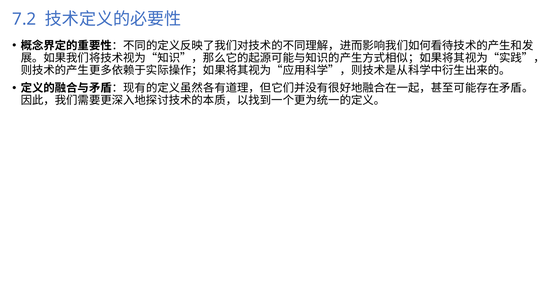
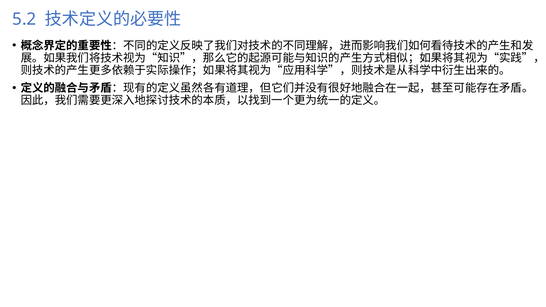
7.2: 7.2 -> 5.2
